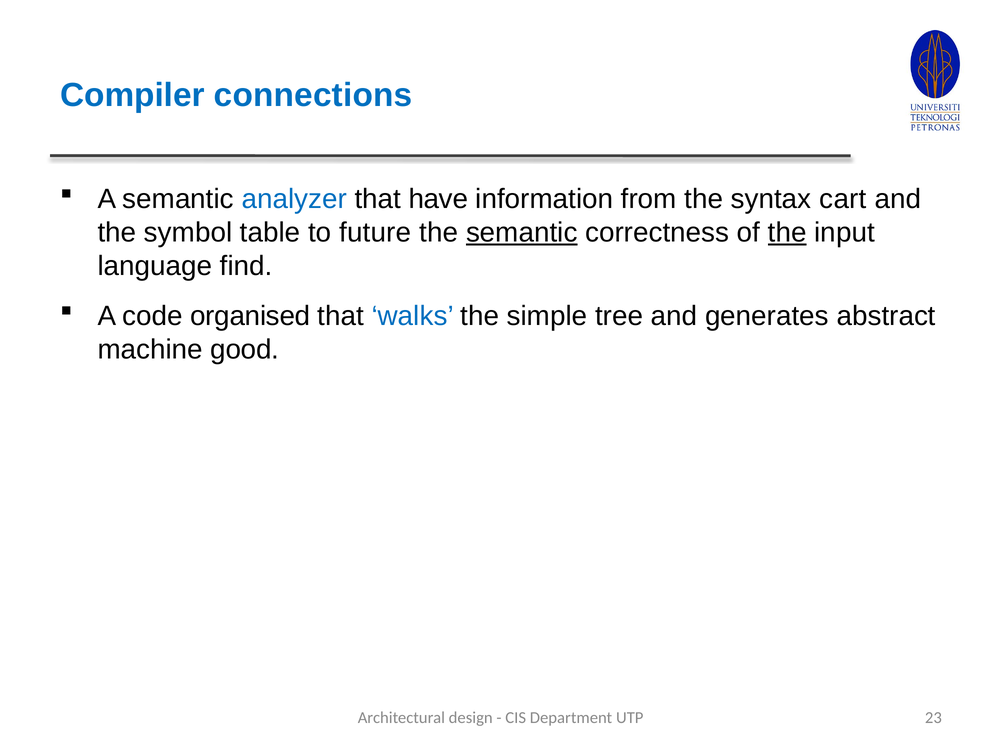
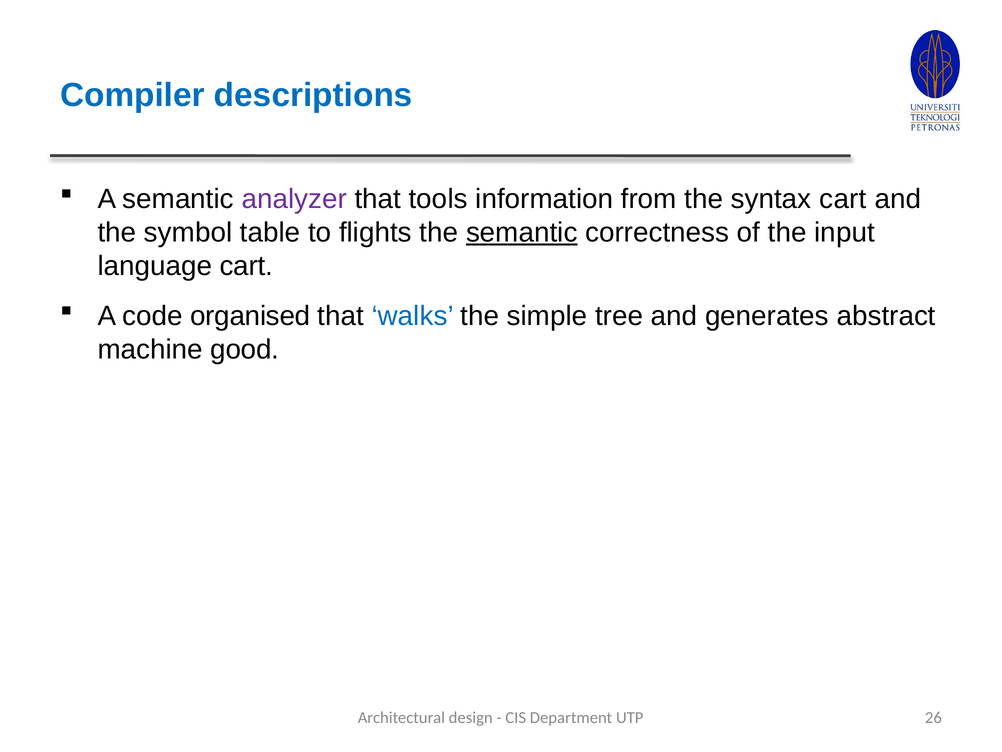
connections: connections -> descriptions
analyzer colour: blue -> purple
have: have -> tools
future: future -> flights
the at (787, 232) underline: present -> none
language find: find -> cart
23: 23 -> 26
